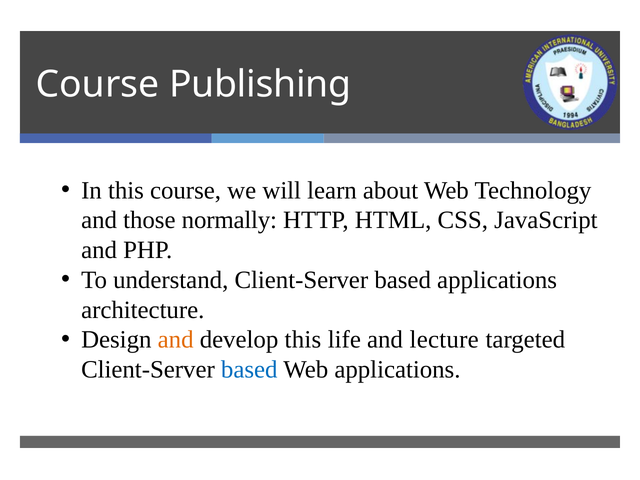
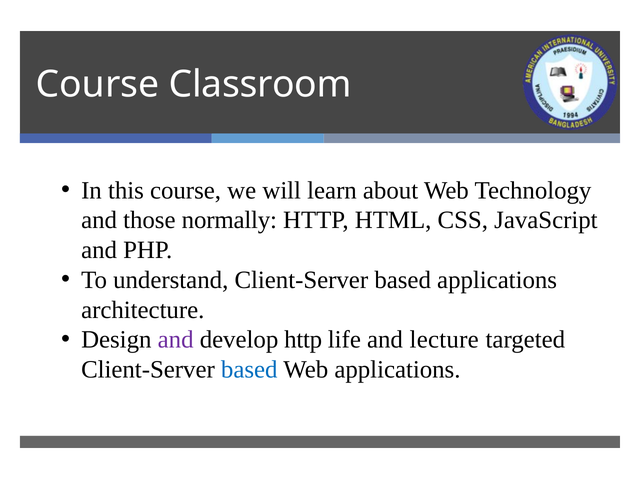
Publishing: Publishing -> Classroom
and at (176, 340) colour: orange -> purple
develop this: this -> http
